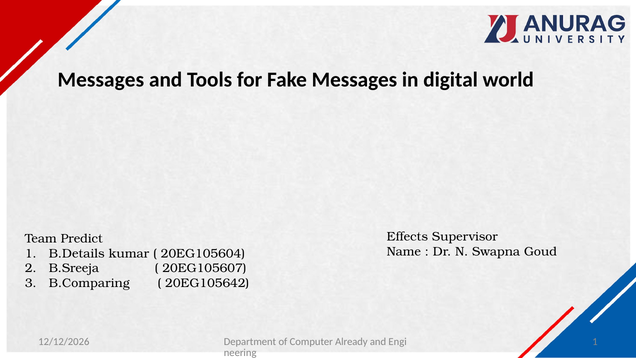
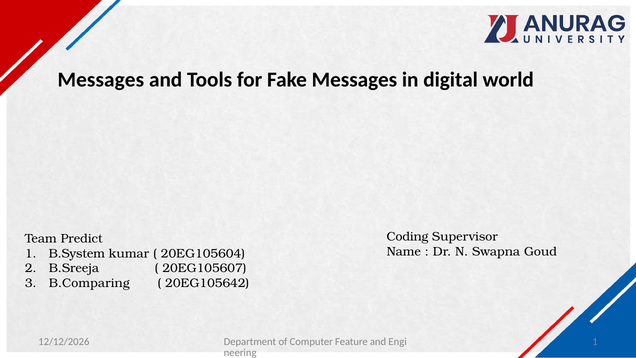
Effects: Effects -> Coding
B.Details: B.Details -> B.System
Already: Already -> Feature
